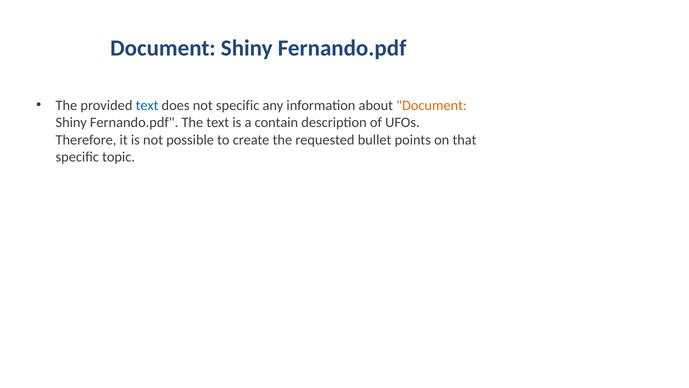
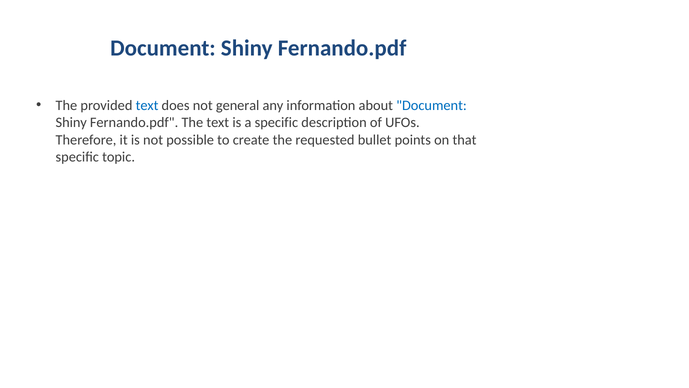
not specific: specific -> general
Document at (432, 105) colour: orange -> blue
a contain: contain -> specific
